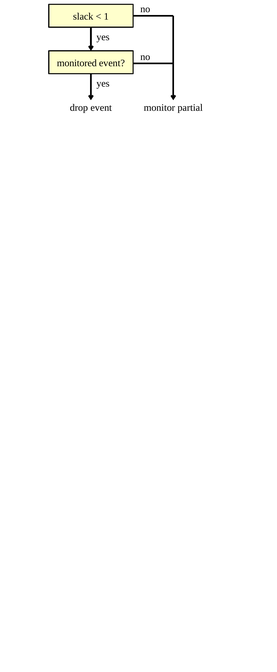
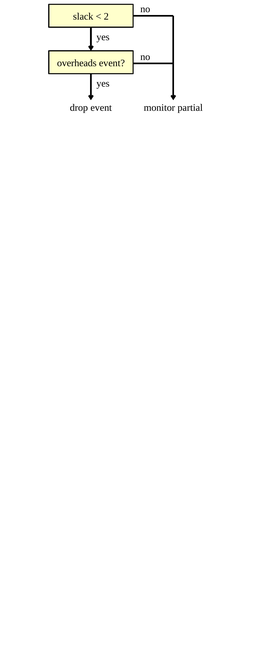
1: 1 -> 2
monitored: monitored -> overheads
